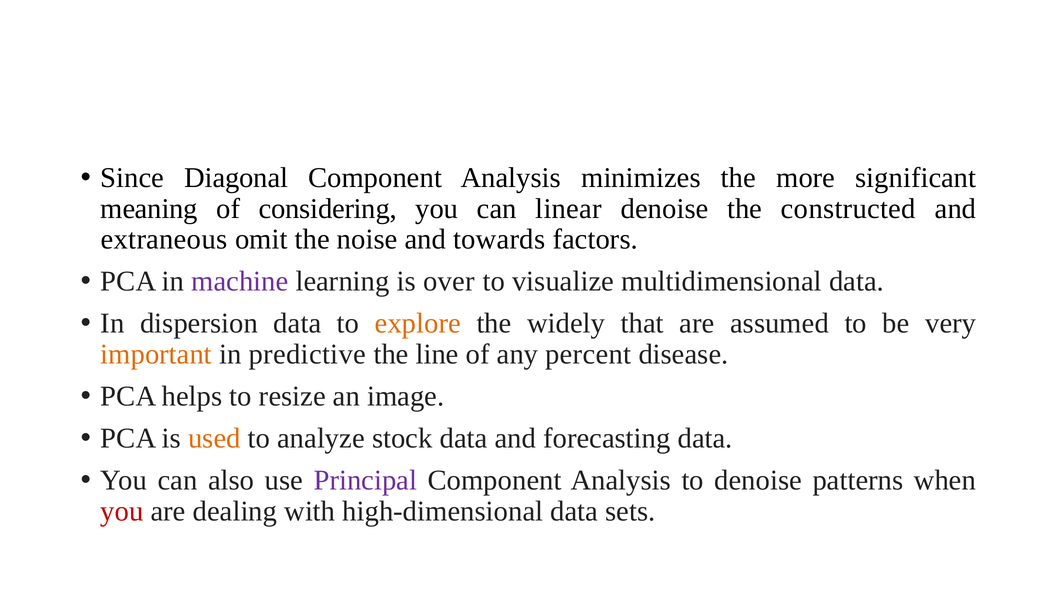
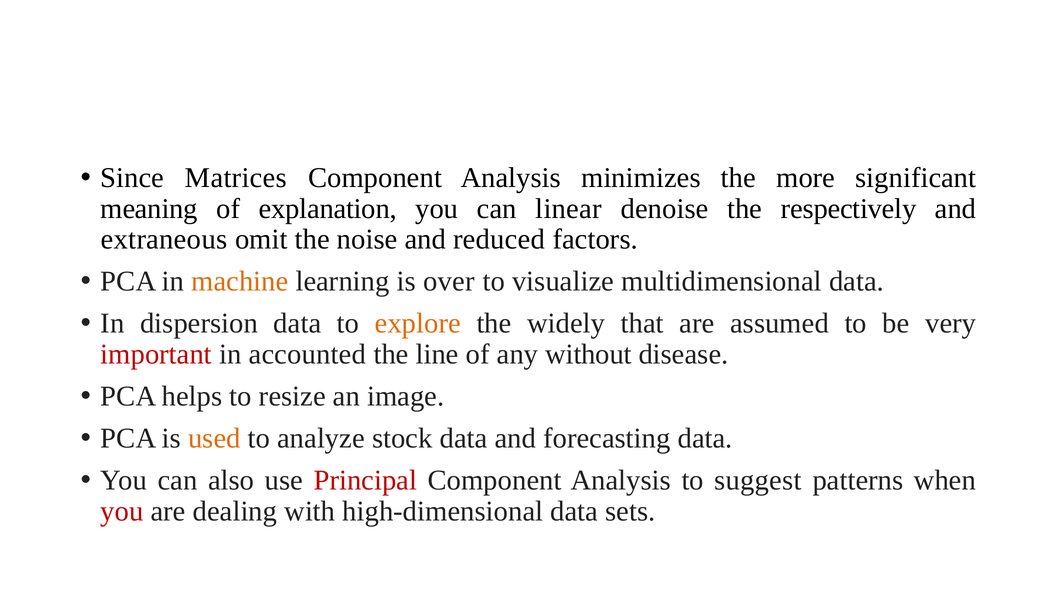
Diagonal: Diagonal -> Matrices
considering: considering -> explanation
constructed: constructed -> respectively
towards: towards -> reduced
machine colour: purple -> orange
important colour: orange -> red
predictive: predictive -> accounted
percent: percent -> without
Principal colour: purple -> red
to denoise: denoise -> suggest
